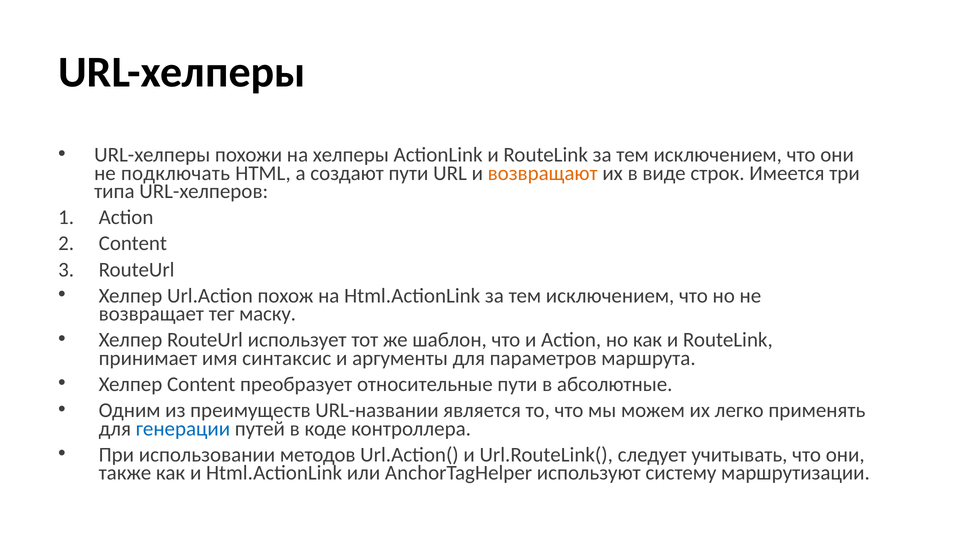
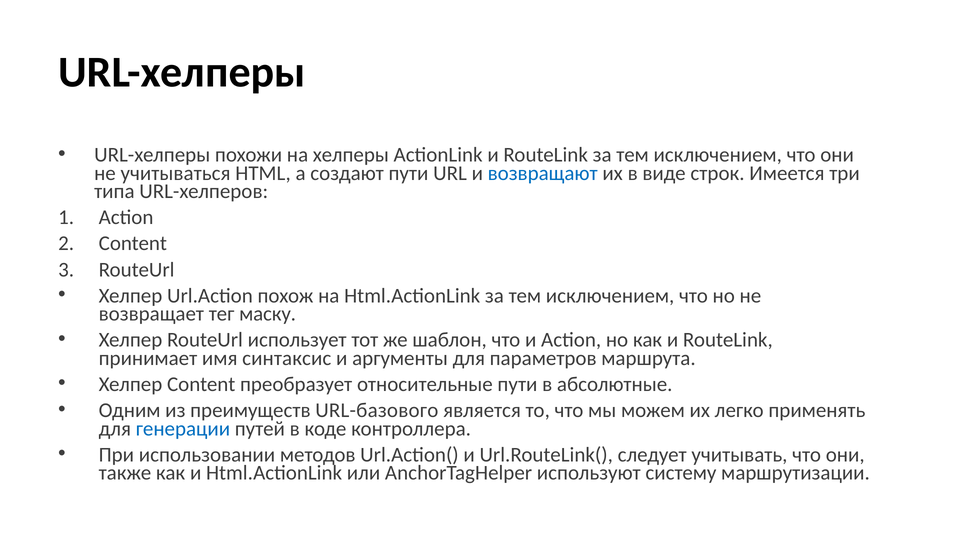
подключать: подключать -> учитываться
возвращают colour: orange -> blue
URL-названии: URL-названии -> URL-базового
